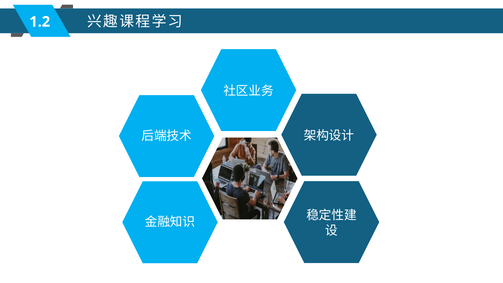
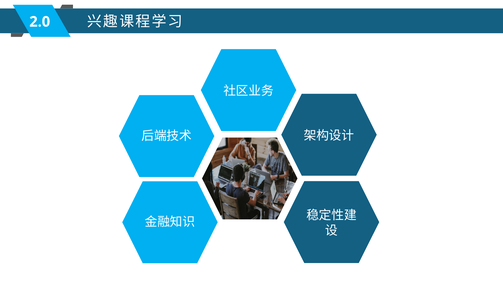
1.2: 1.2 -> 2.0
